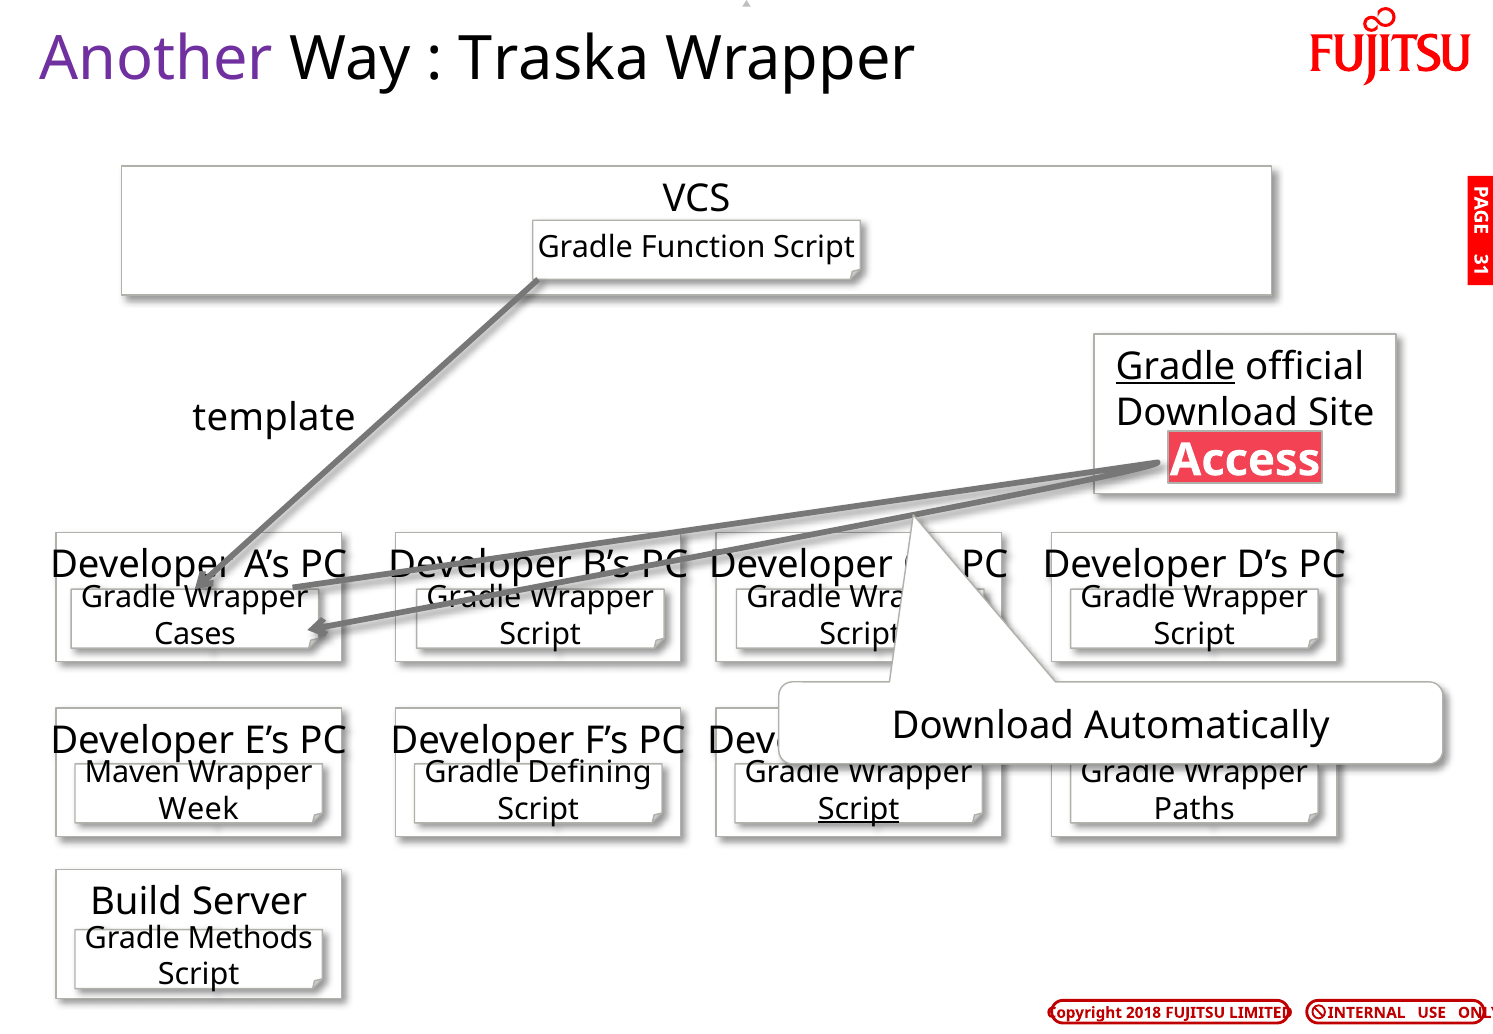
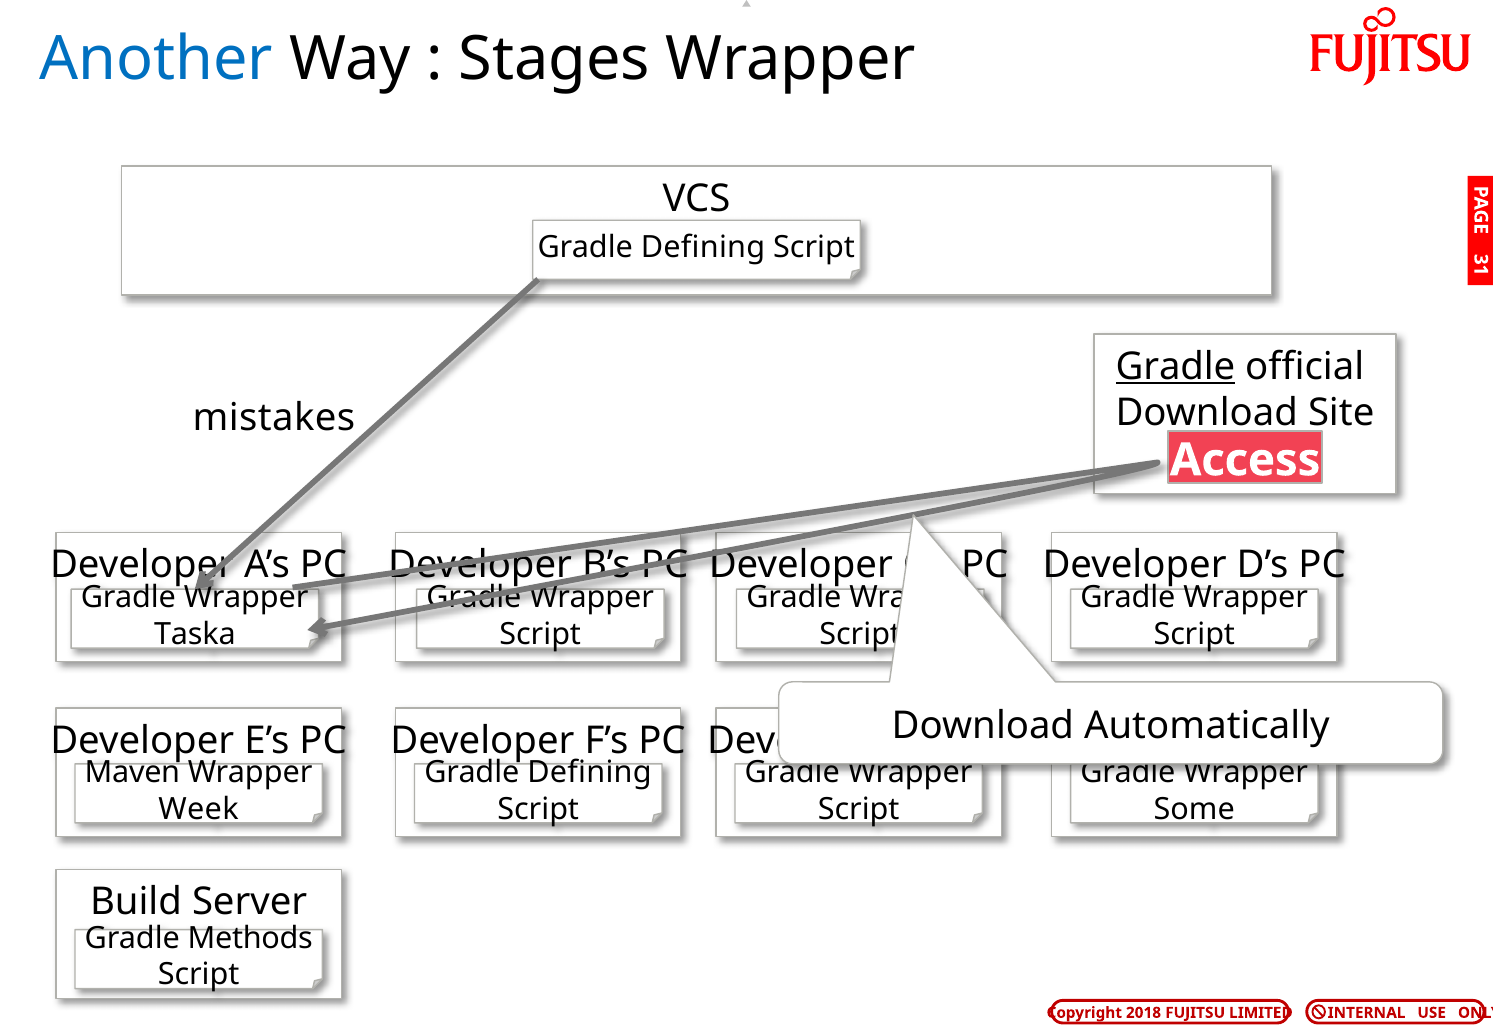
Another colour: purple -> blue
Traska: Traska -> Stages
Function at (703, 247): Function -> Defining
template: template -> mistakes
Cases: Cases -> Taska
Script at (859, 809) underline: present -> none
Paths: Paths -> Some
